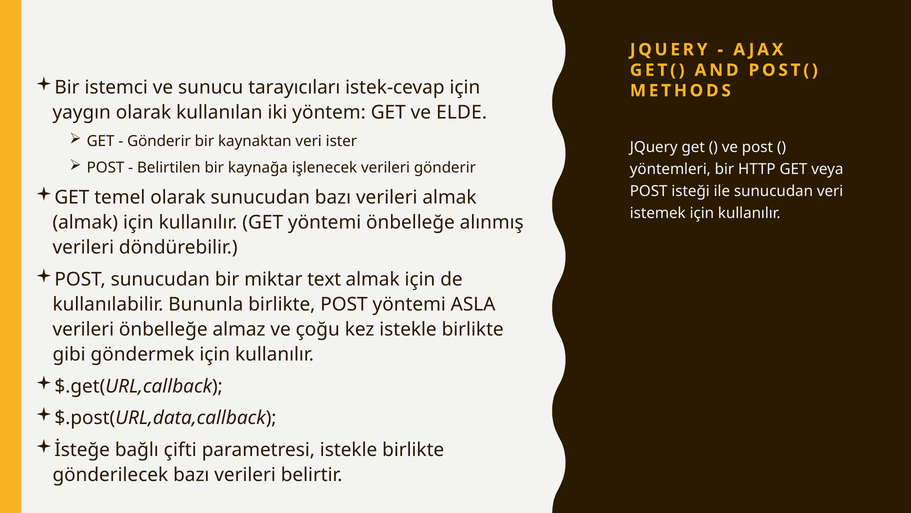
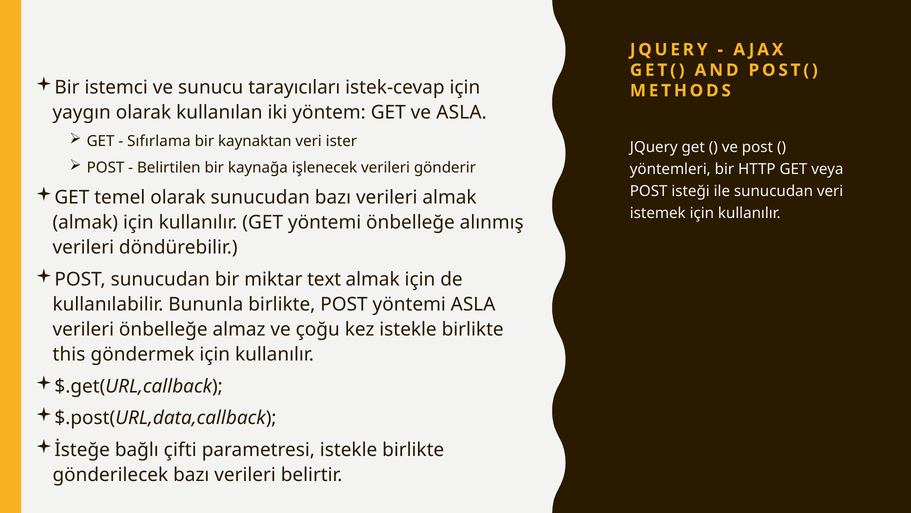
ve ELDE: ELDE -> ASLA
Gönderir at (159, 141): Gönderir -> Sıfırlama
gibi: gibi -> this
